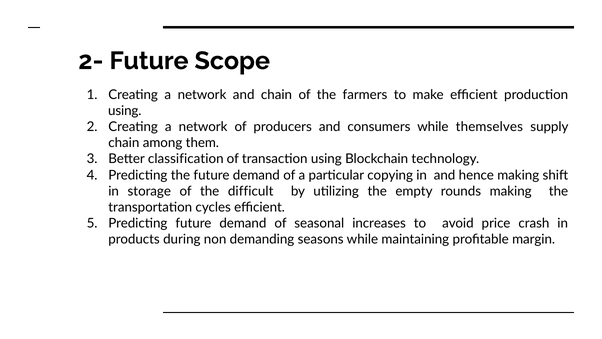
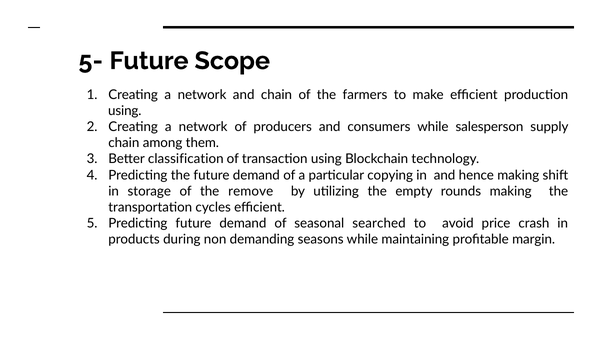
2-: 2- -> 5-
themselves: themselves -> salesperson
difficult: difficult -> remove
increases: increases -> searched
